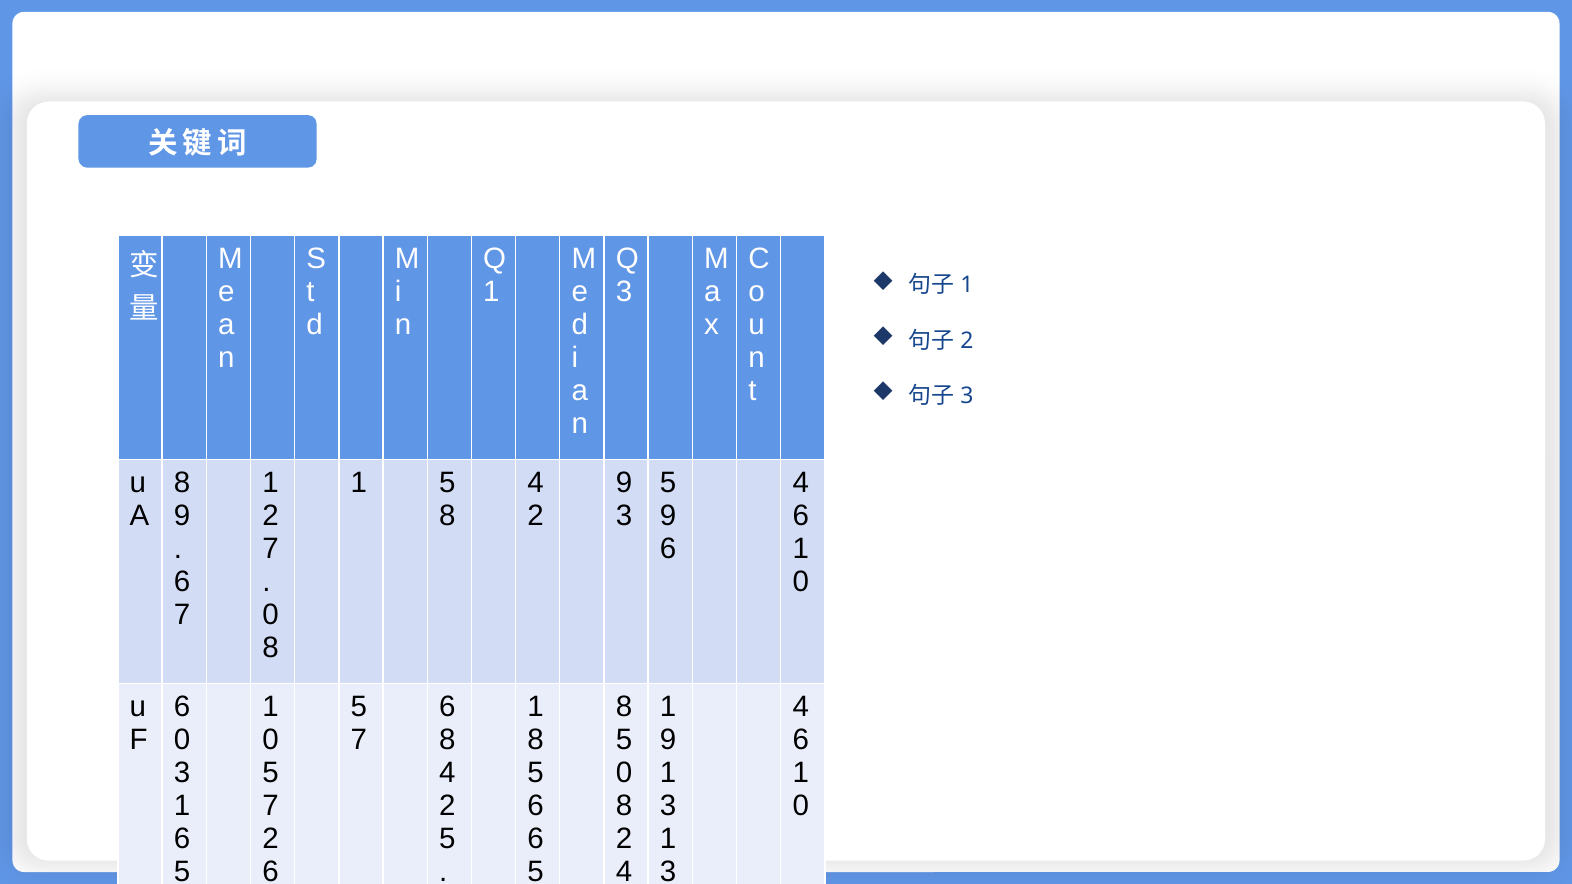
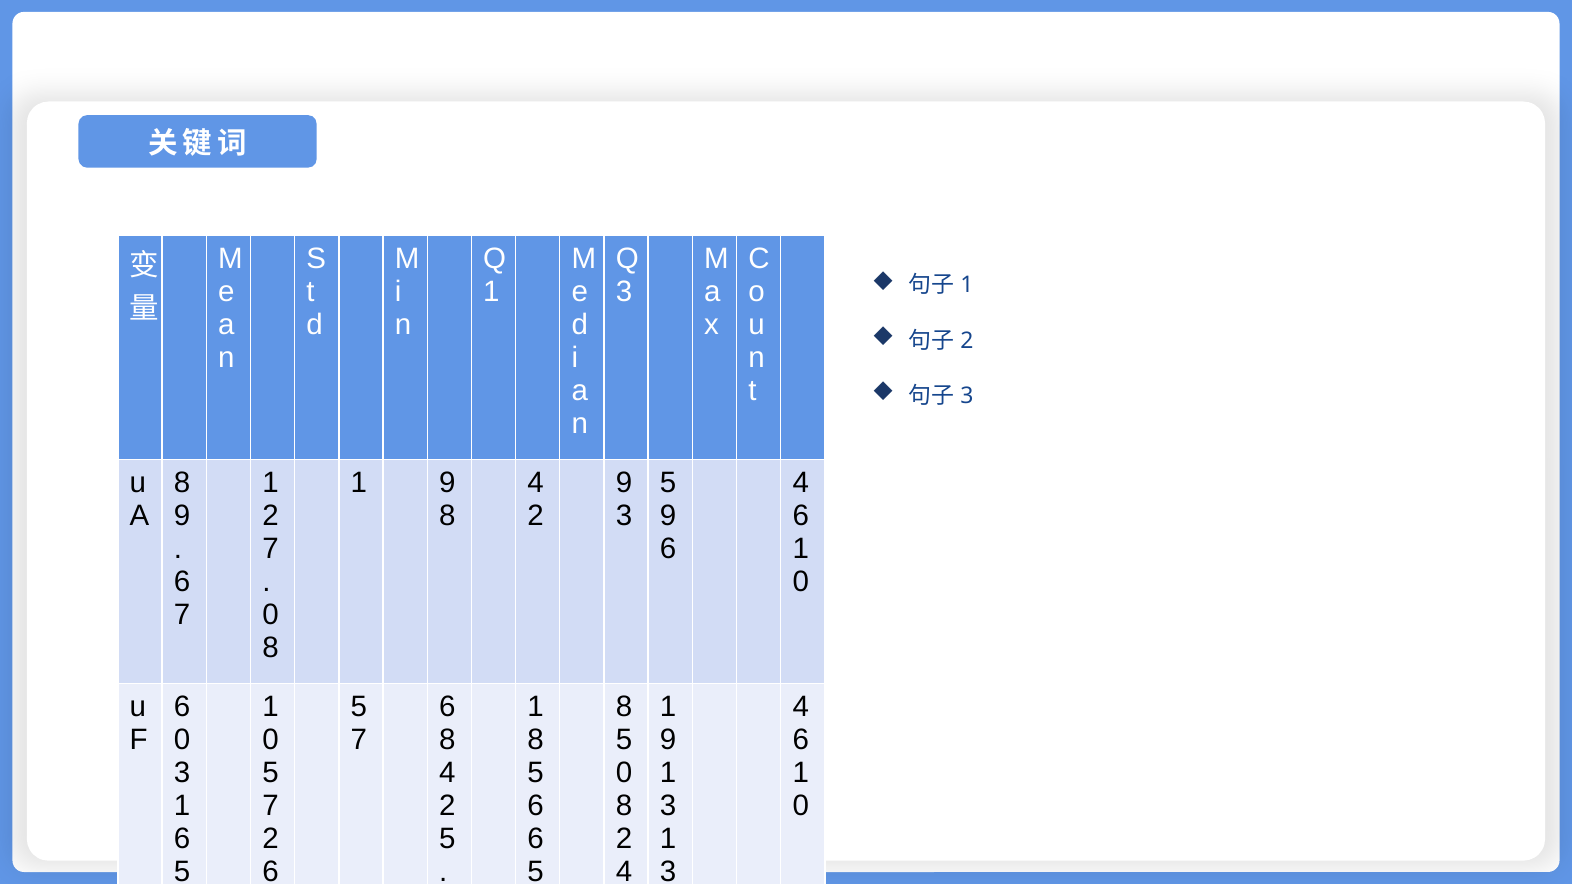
5 at (447, 483): 5 -> 9
